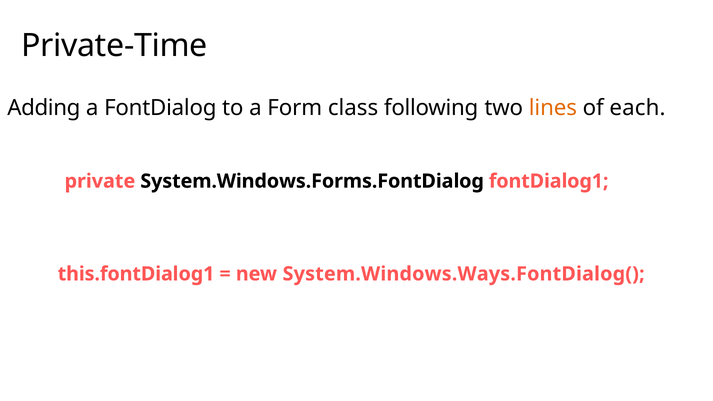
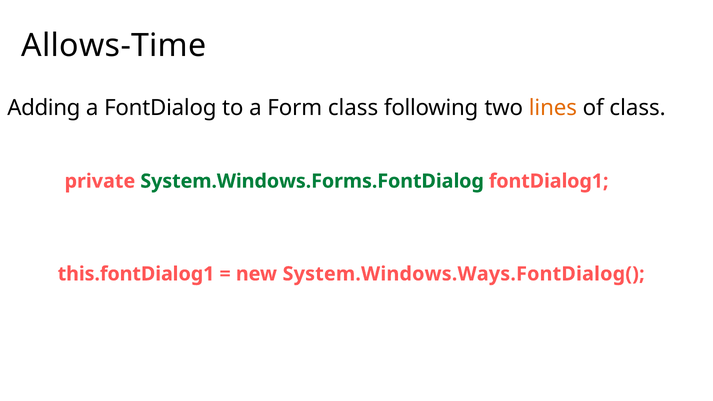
Private-Time: Private-Time -> Allows-Time
of each: each -> class
System.Windows.Forms.FontDialog colour: black -> green
